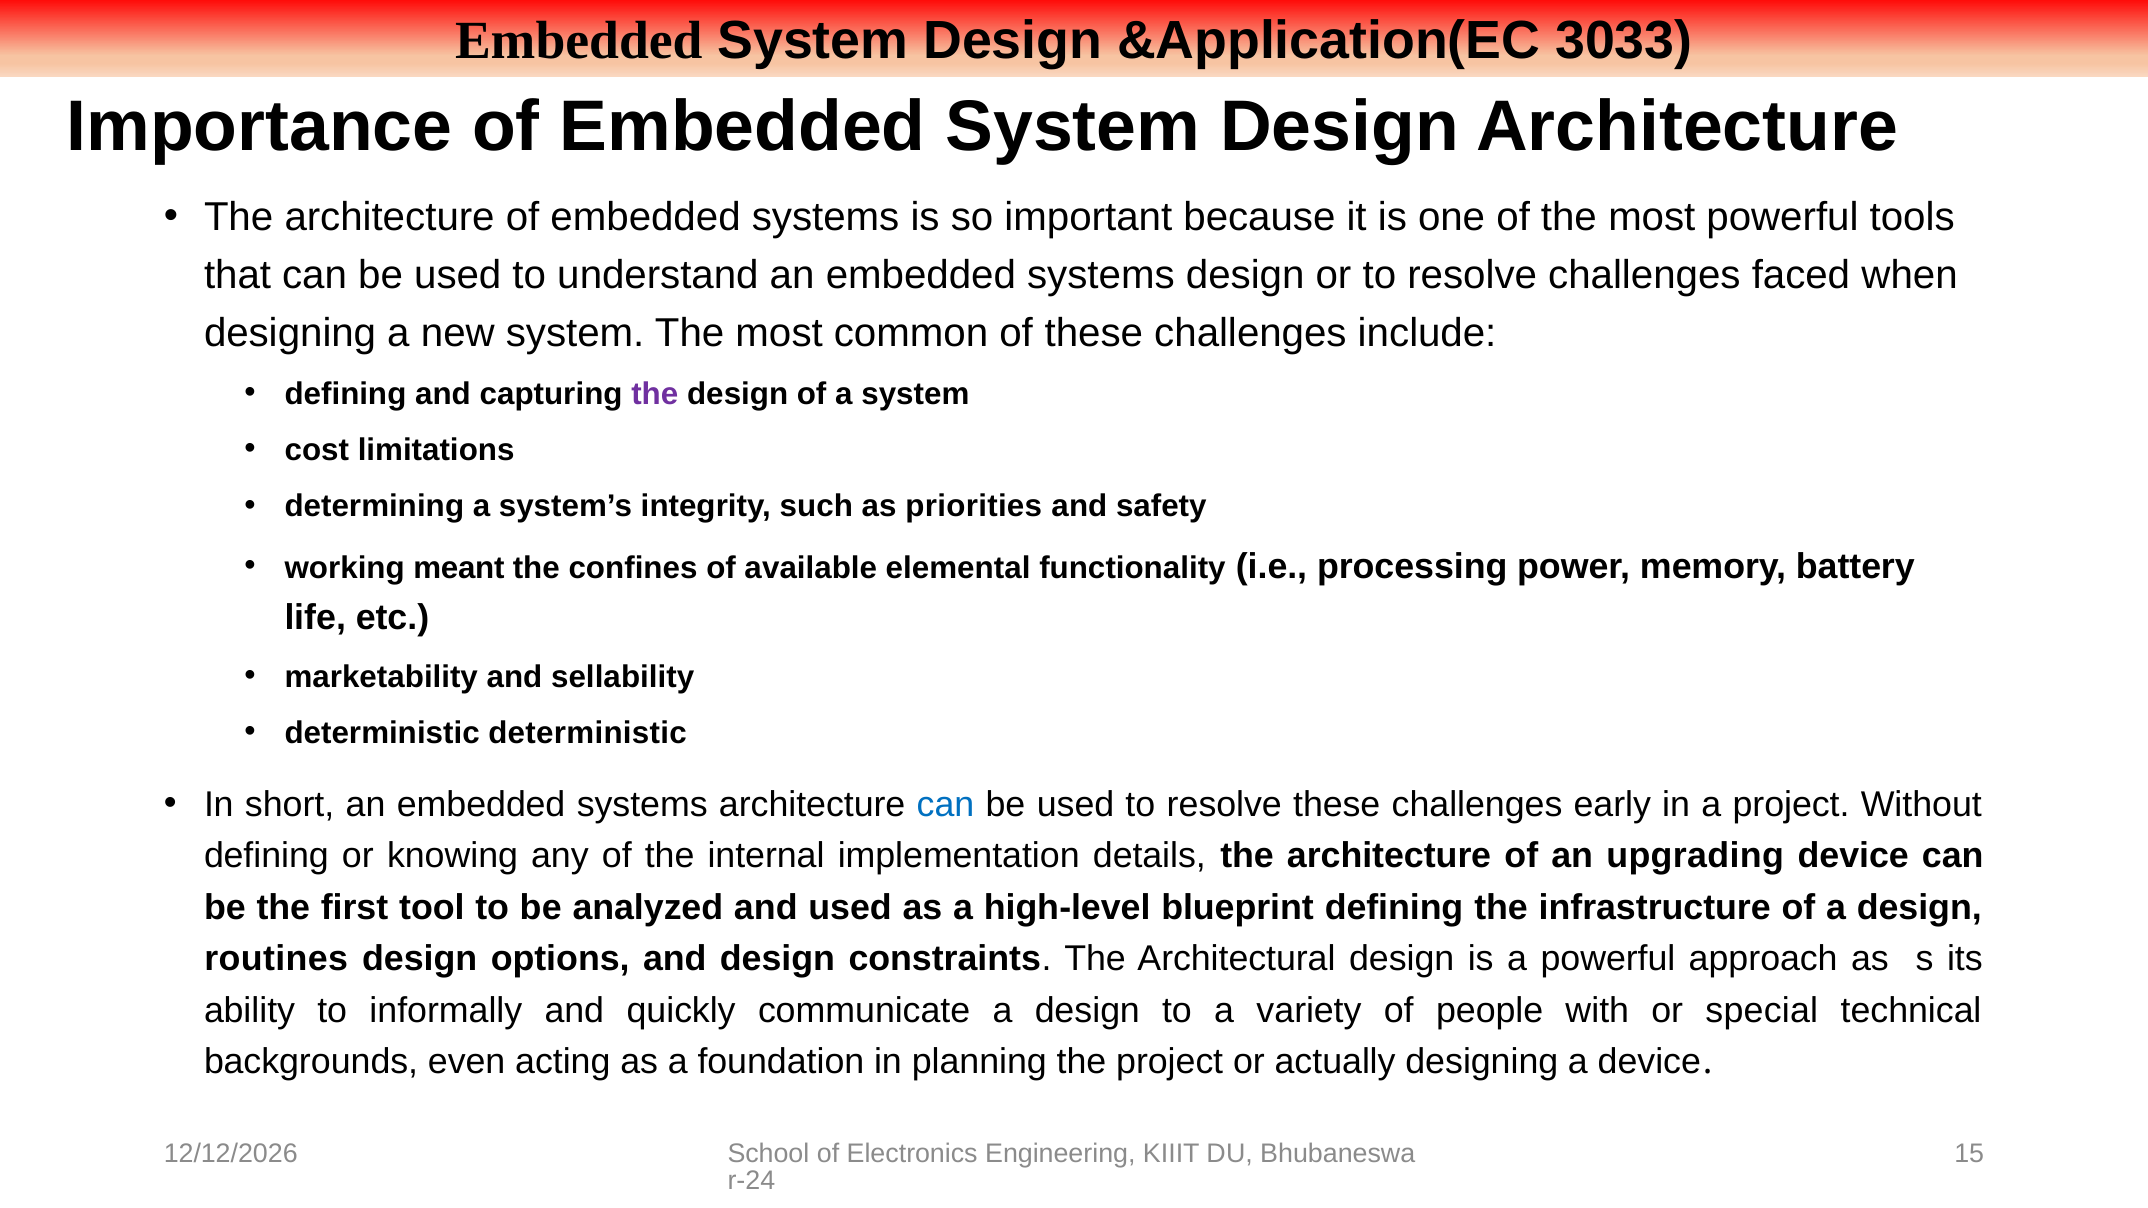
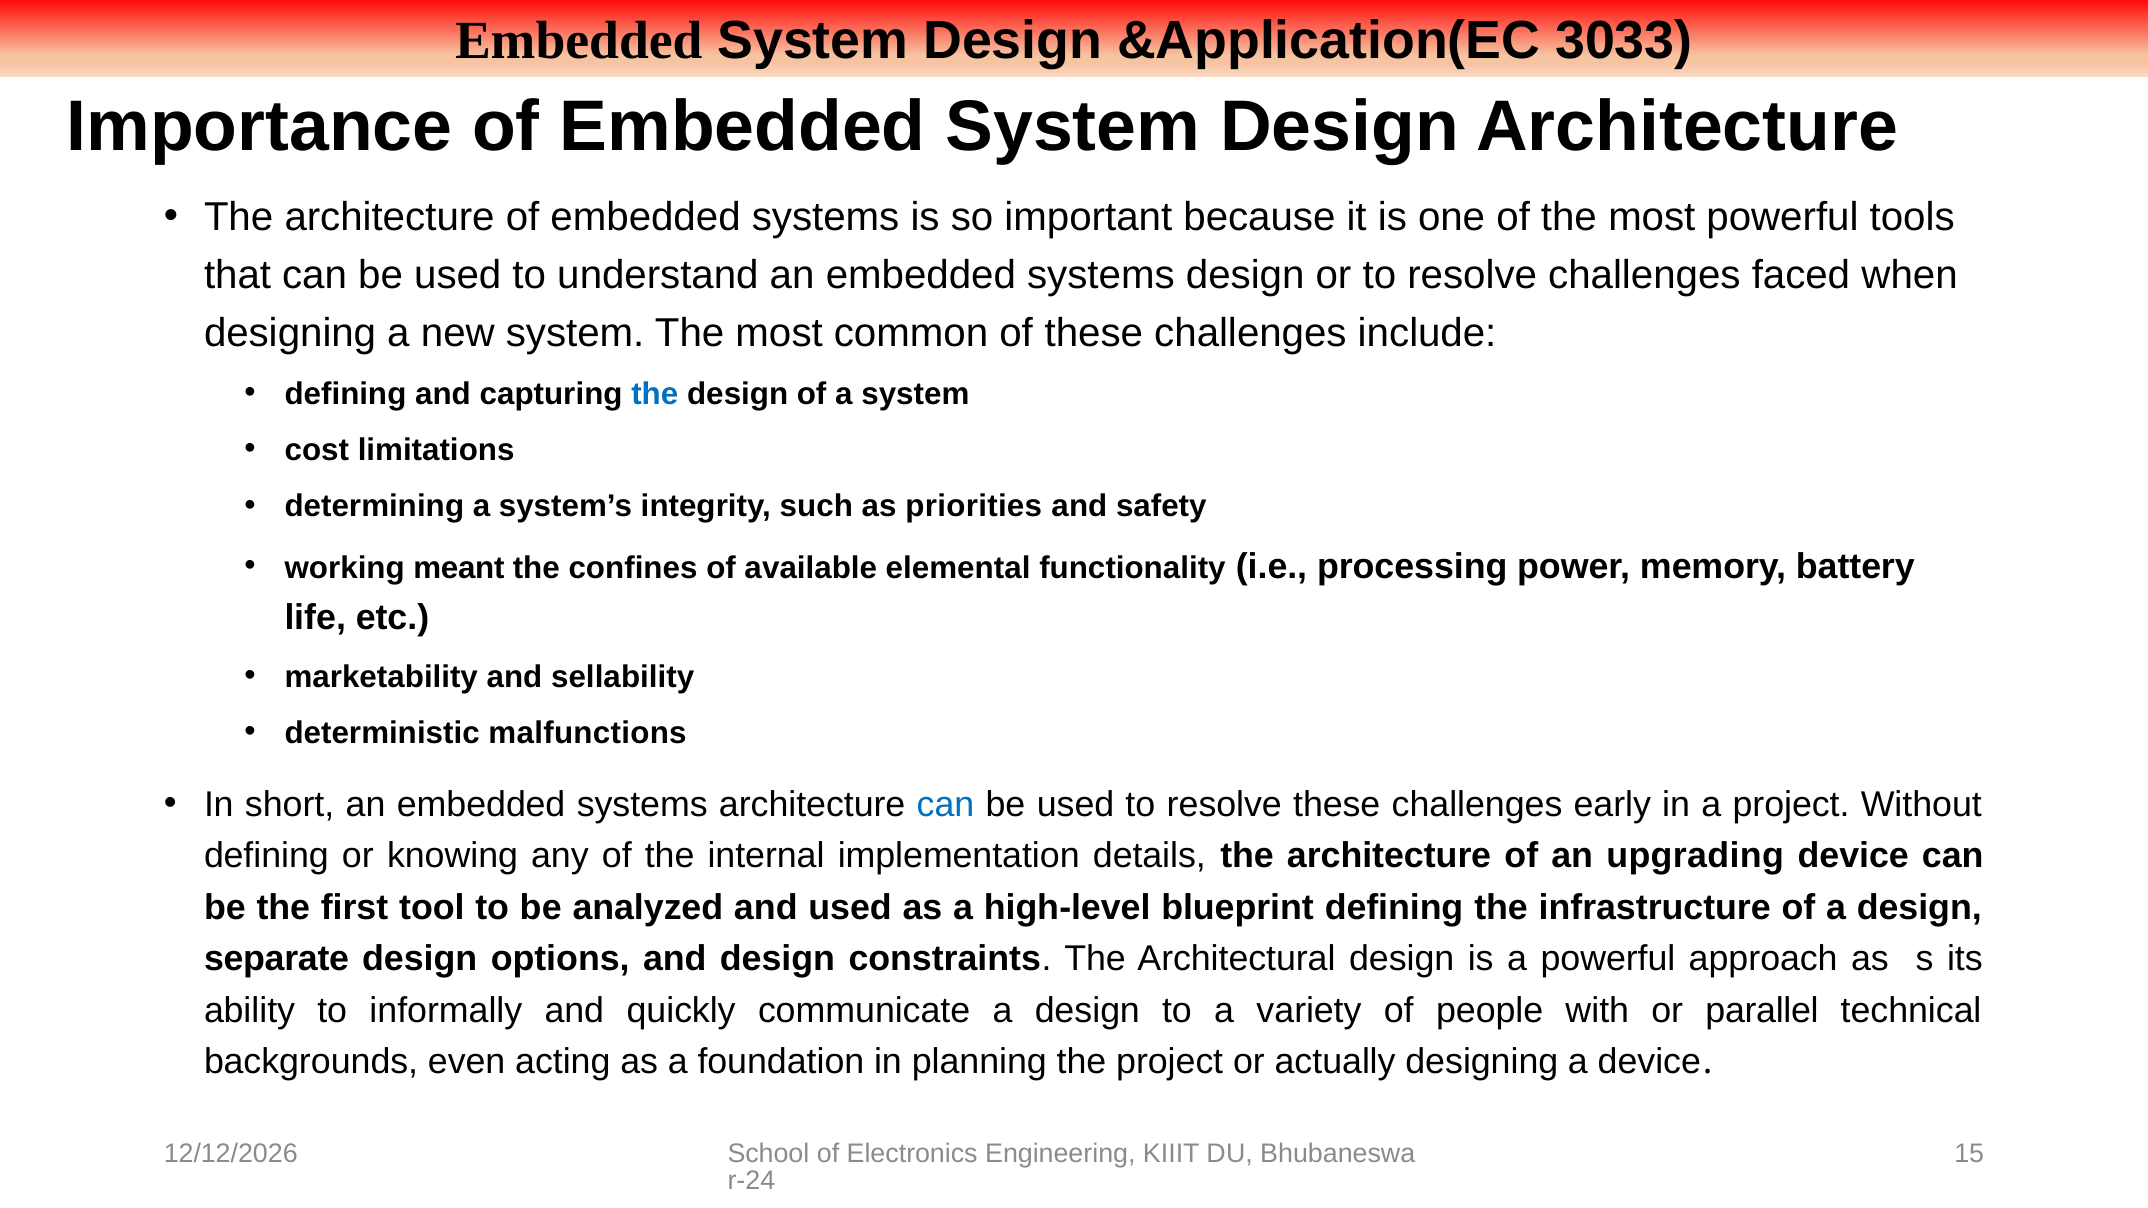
the at (655, 394) colour: purple -> blue
deterministic deterministic: deterministic -> malfunctions
routines: routines -> separate
special: special -> parallel
